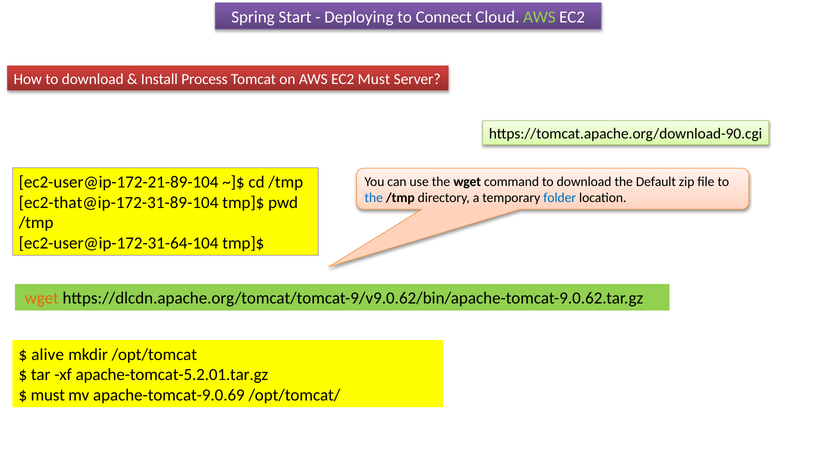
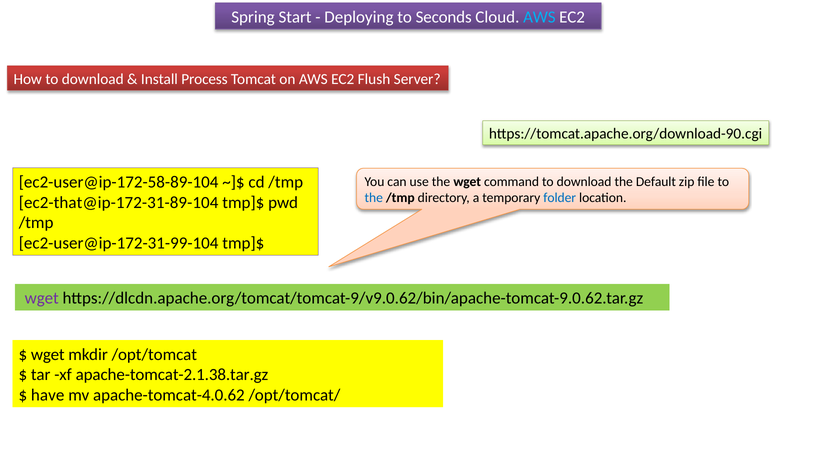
Connect: Connect -> Seconds
AWS at (539, 17) colour: light green -> light blue
EC2 Must: Must -> Flush
ec2-user@ip-172-21-89-104: ec2-user@ip-172-21-89-104 -> ec2-user@ip-172-58-89-104
ec2-user@ip-172-31-64-104: ec2-user@ip-172-31-64-104 -> ec2-user@ip-172-31-99-104
wget at (42, 298) colour: orange -> purple
alive at (48, 354): alive -> wget
apache-tomcat-5.2.01.tar.gz: apache-tomcat-5.2.01.tar.gz -> apache-tomcat-2.1.38.tar.gz
must at (48, 395): must -> have
apache-tomcat-9.0.69: apache-tomcat-9.0.69 -> apache-tomcat-4.0.62
